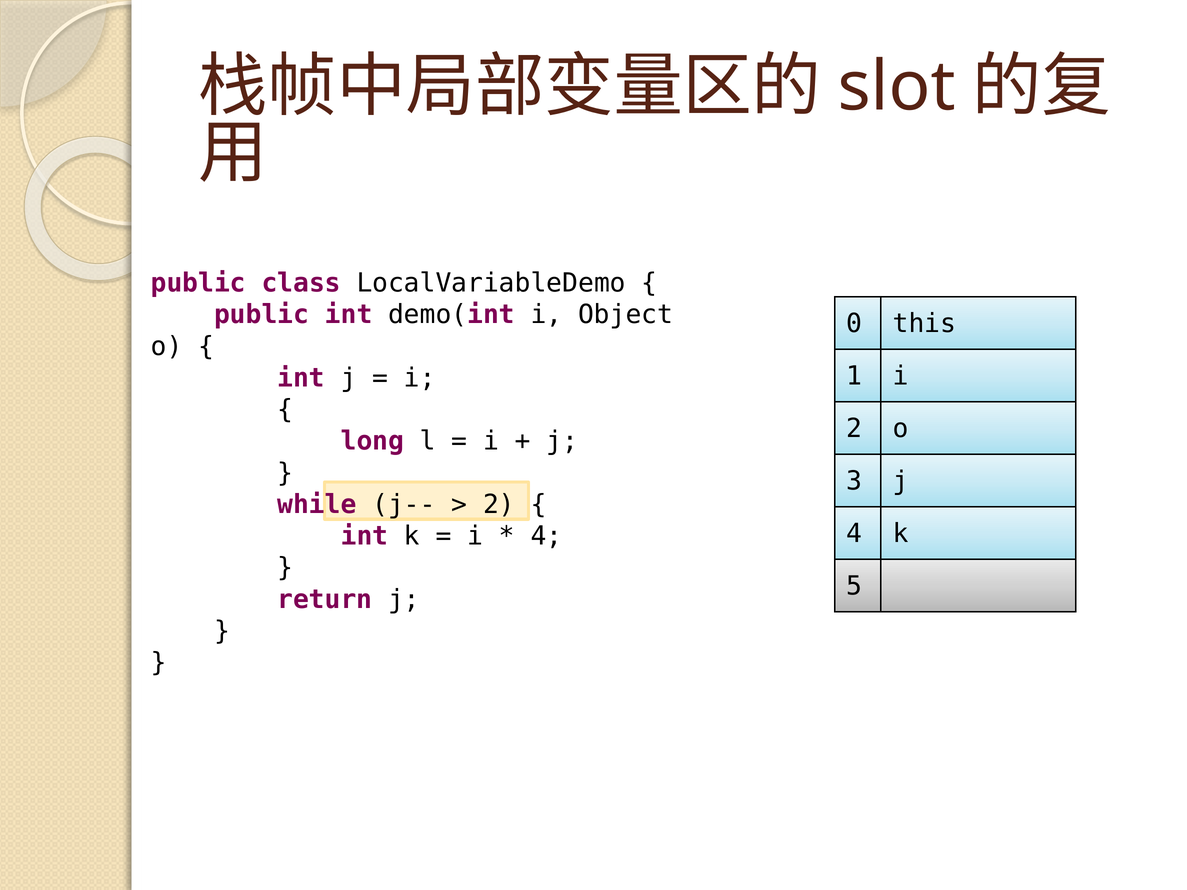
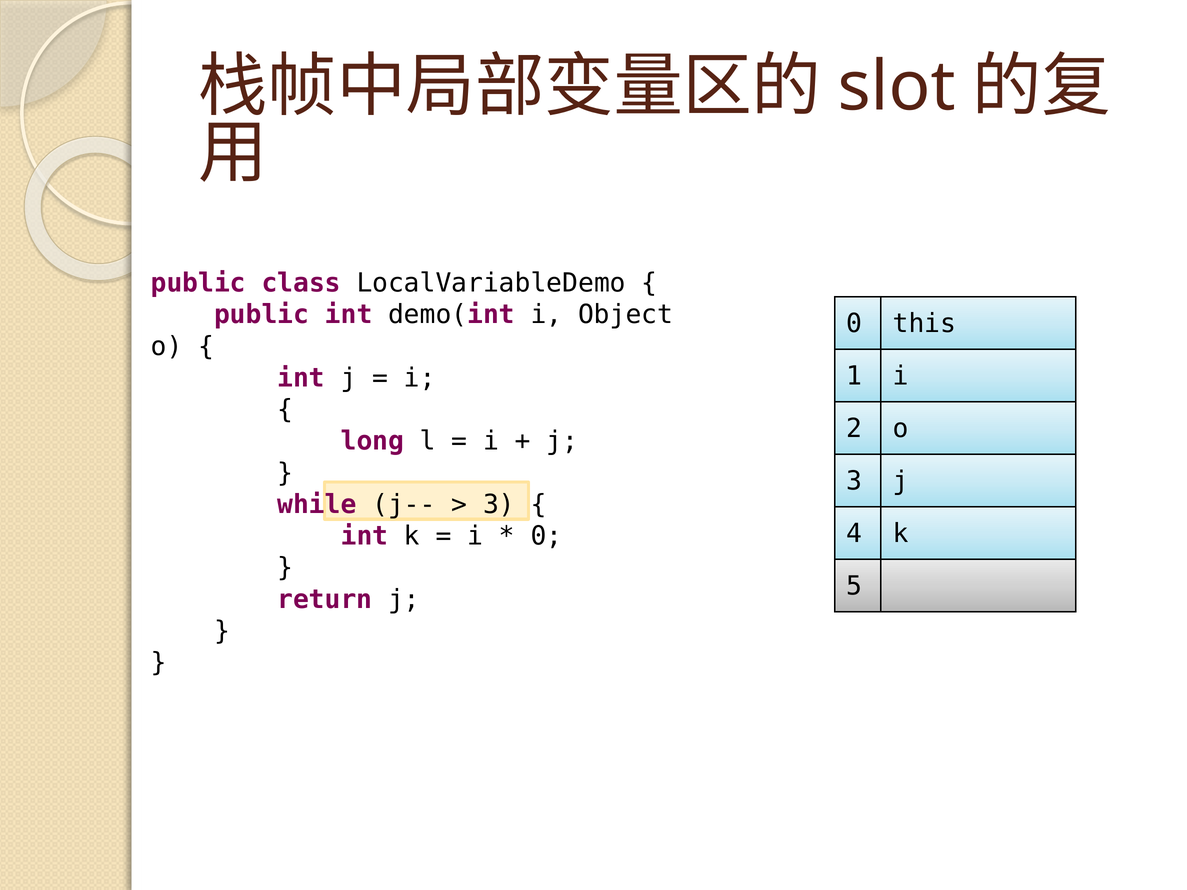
2 at (499, 505): 2 -> 3
4 at (546, 536): 4 -> 0
